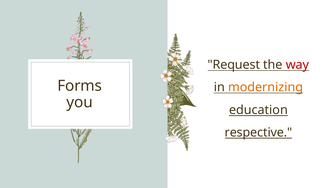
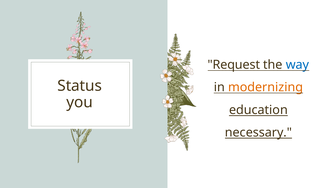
way colour: red -> blue
Forms: Forms -> Status
respective: respective -> necessary
